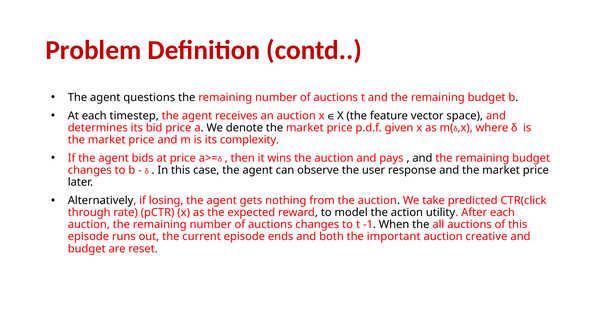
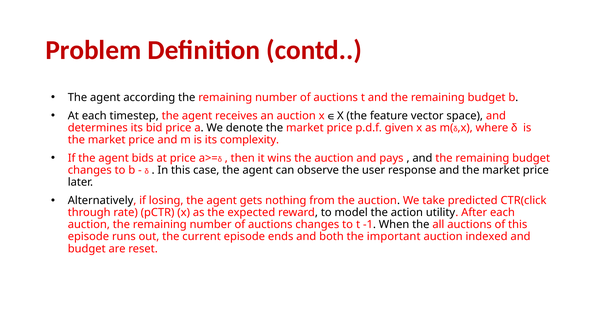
questions: questions -> according
creative: creative -> indexed
